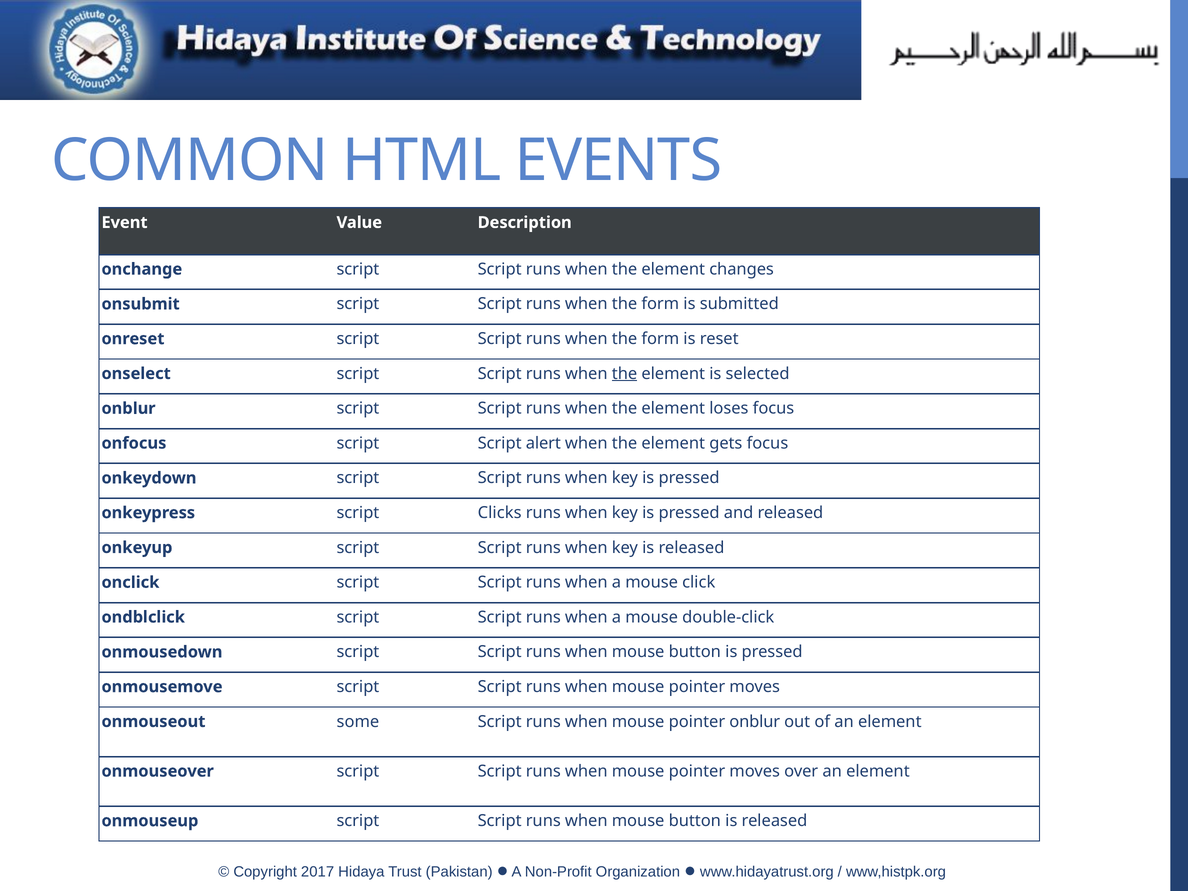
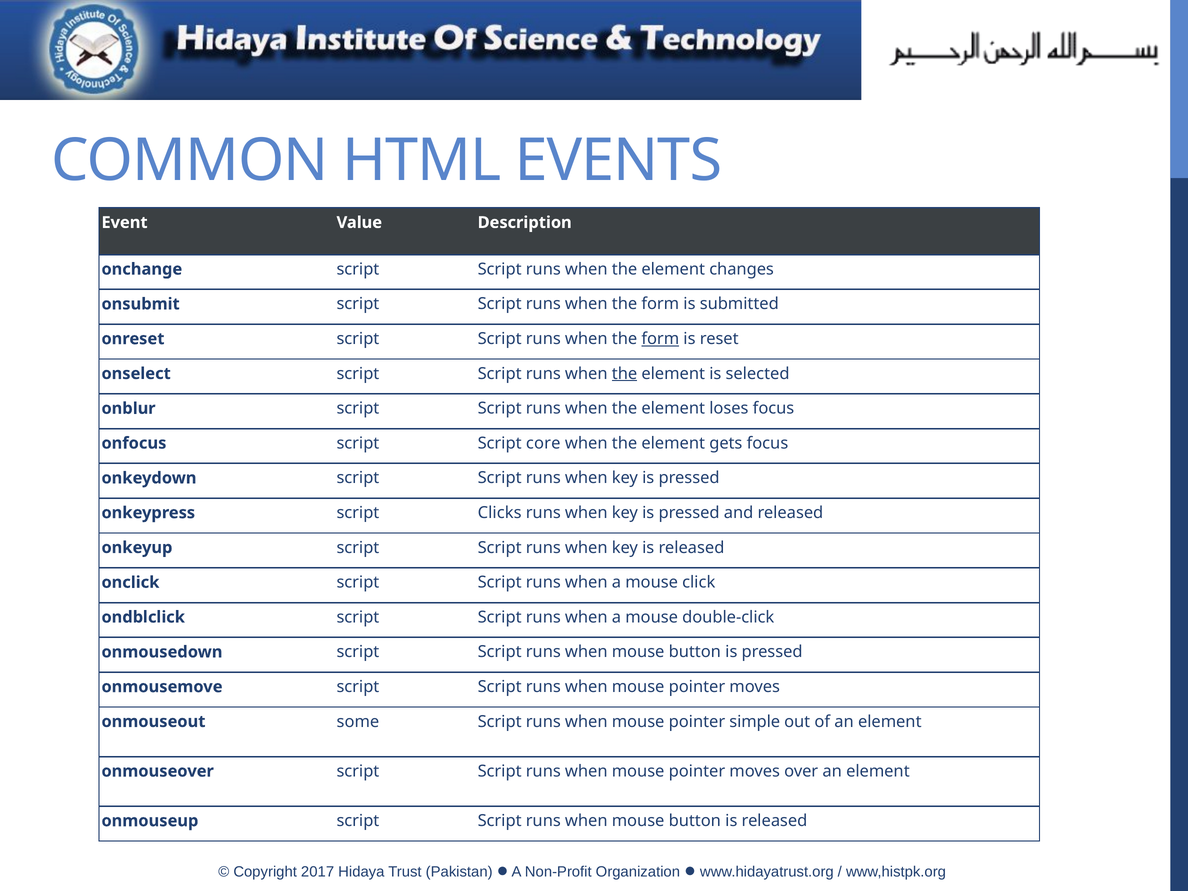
form at (660, 339) underline: none -> present
alert: alert -> core
pointer onblur: onblur -> simple
